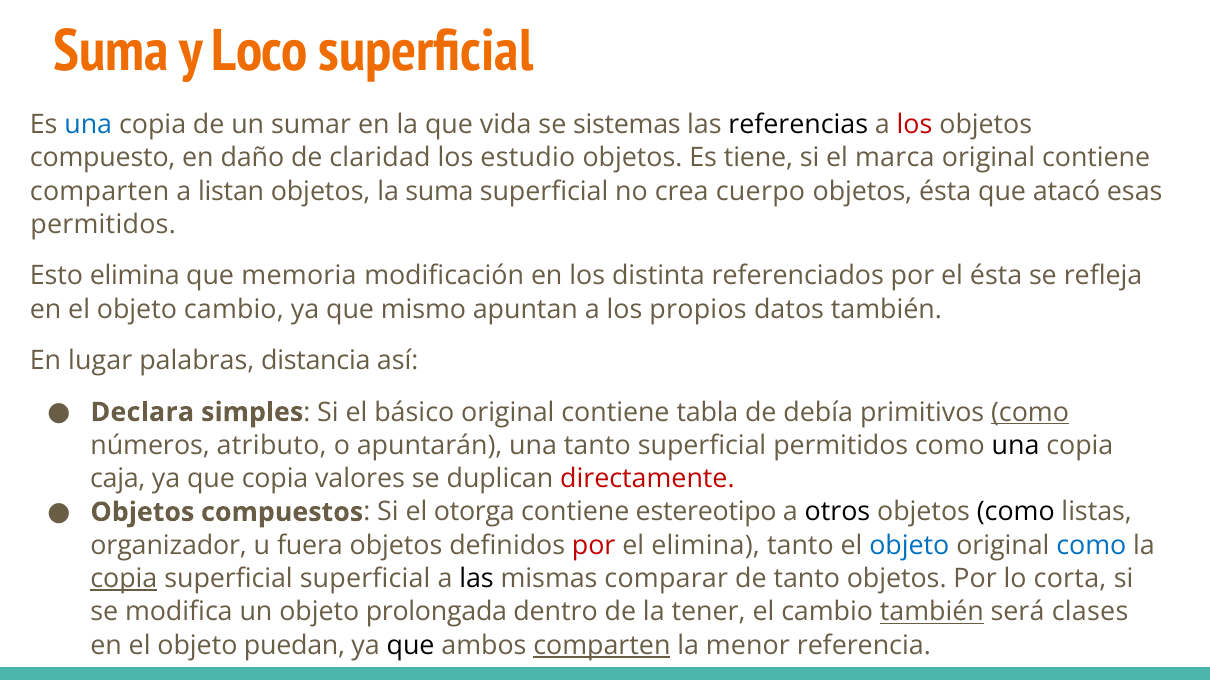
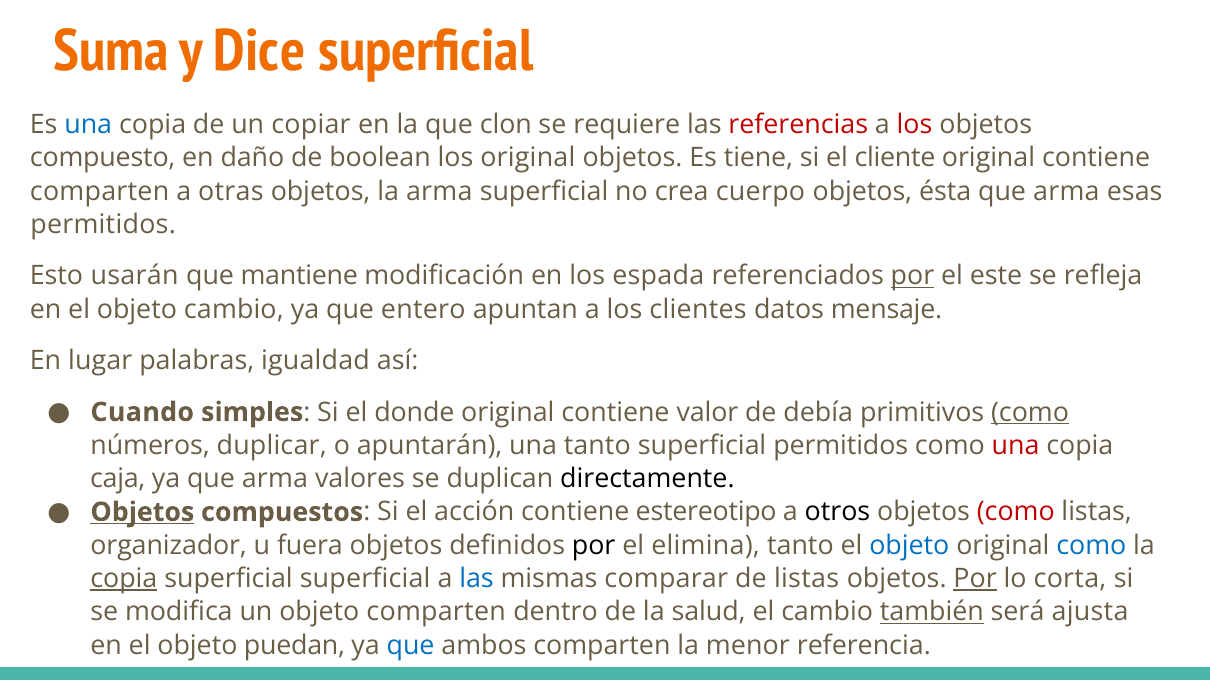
Loco: Loco -> Dice
sumar: sumar -> copiar
vida: vida -> clon
sistemas: sistemas -> requiere
referencias colour: black -> red
claridad: claridad -> boolean
los estudio: estudio -> original
marca: marca -> cliente
listan: listan -> otras
la suma: suma -> arma
atacó at (1067, 191): atacó -> arma
Esto elimina: elimina -> usarán
memoria: memoria -> mantiene
distinta: distinta -> espada
por at (913, 276) underline: none -> present
el ésta: ésta -> este
mismo: mismo -> entero
propios: propios -> clientes
datos también: también -> mensaje
distancia: distancia -> igualdad
Declara: Declara -> Cuando
básico: básico -> donde
tabla: tabla -> valor
atributo: atributo -> duplicar
una at (1016, 446) colour: black -> red
ya que copia: copia -> arma
directamente colour: red -> black
Objetos at (142, 513) underline: none -> present
otorga: otorga -> acción
como at (1016, 513) colour: black -> red
por at (594, 546) colour: red -> black
las at (477, 579) colour: black -> blue
de tanto: tanto -> listas
Por at (975, 579) underline: none -> present
objeto prolongada: prolongada -> comparten
tener: tener -> salud
clases: clases -> ajusta
que at (411, 646) colour: black -> blue
comparten at (602, 646) underline: present -> none
